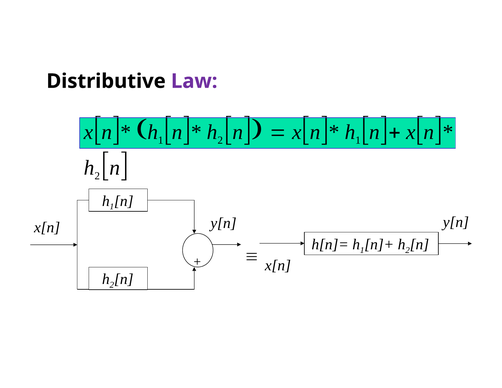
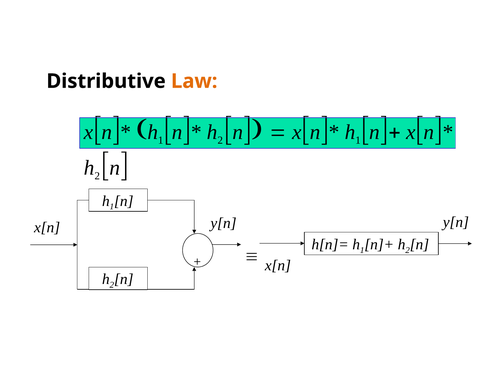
Law colour: purple -> orange
